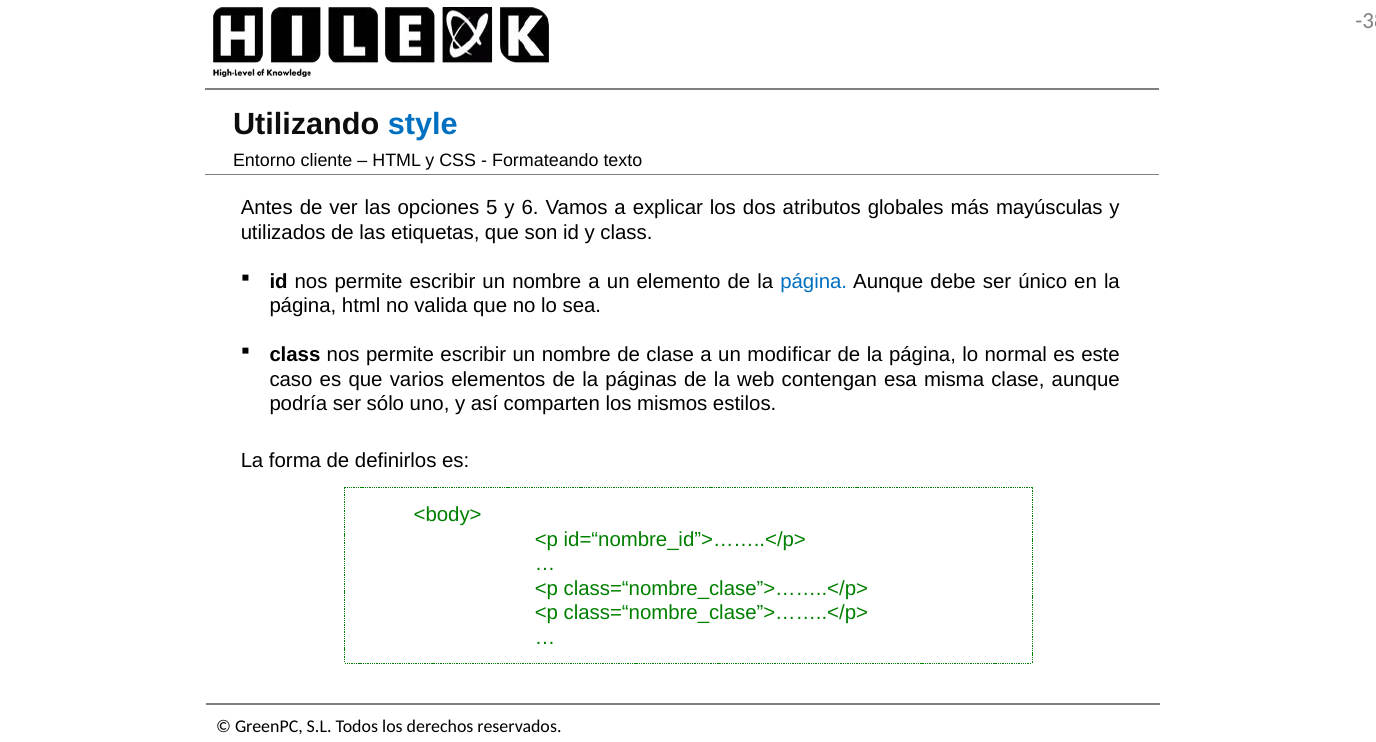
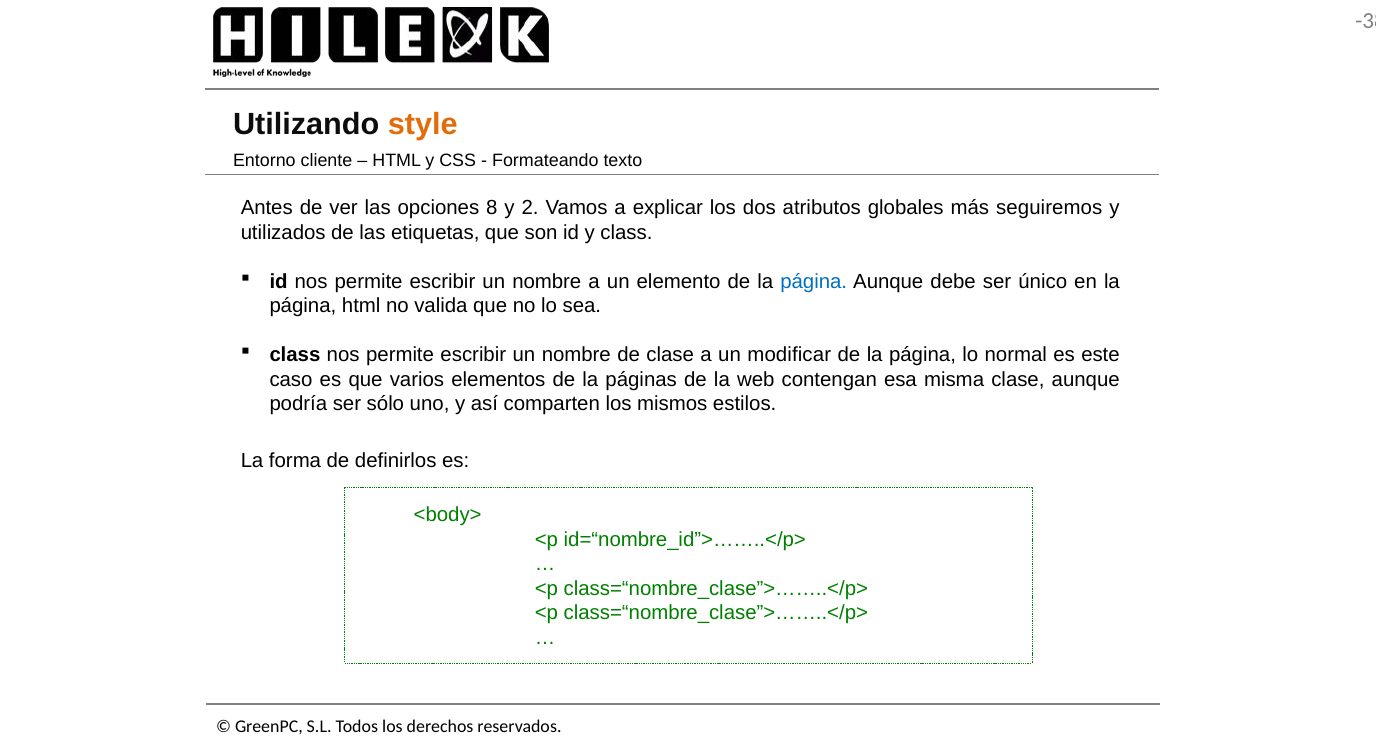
style colour: blue -> orange
5: 5 -> 8
6: 6 -> 2
mayúsculas: mayúsculas -> seguiremos
